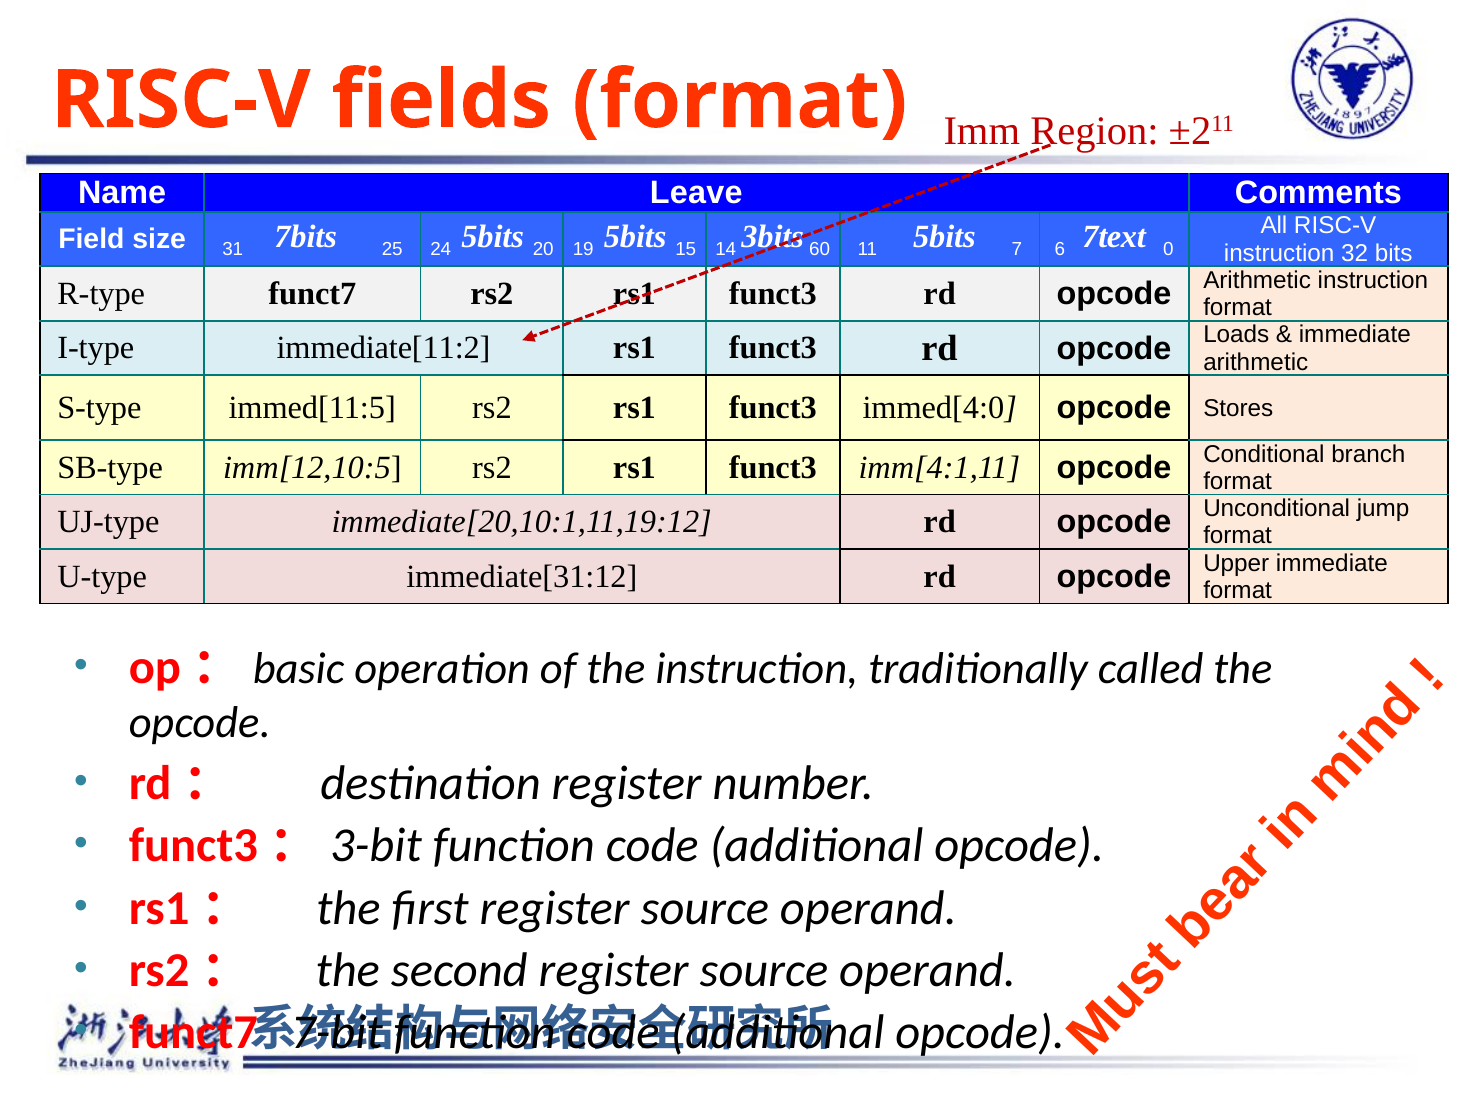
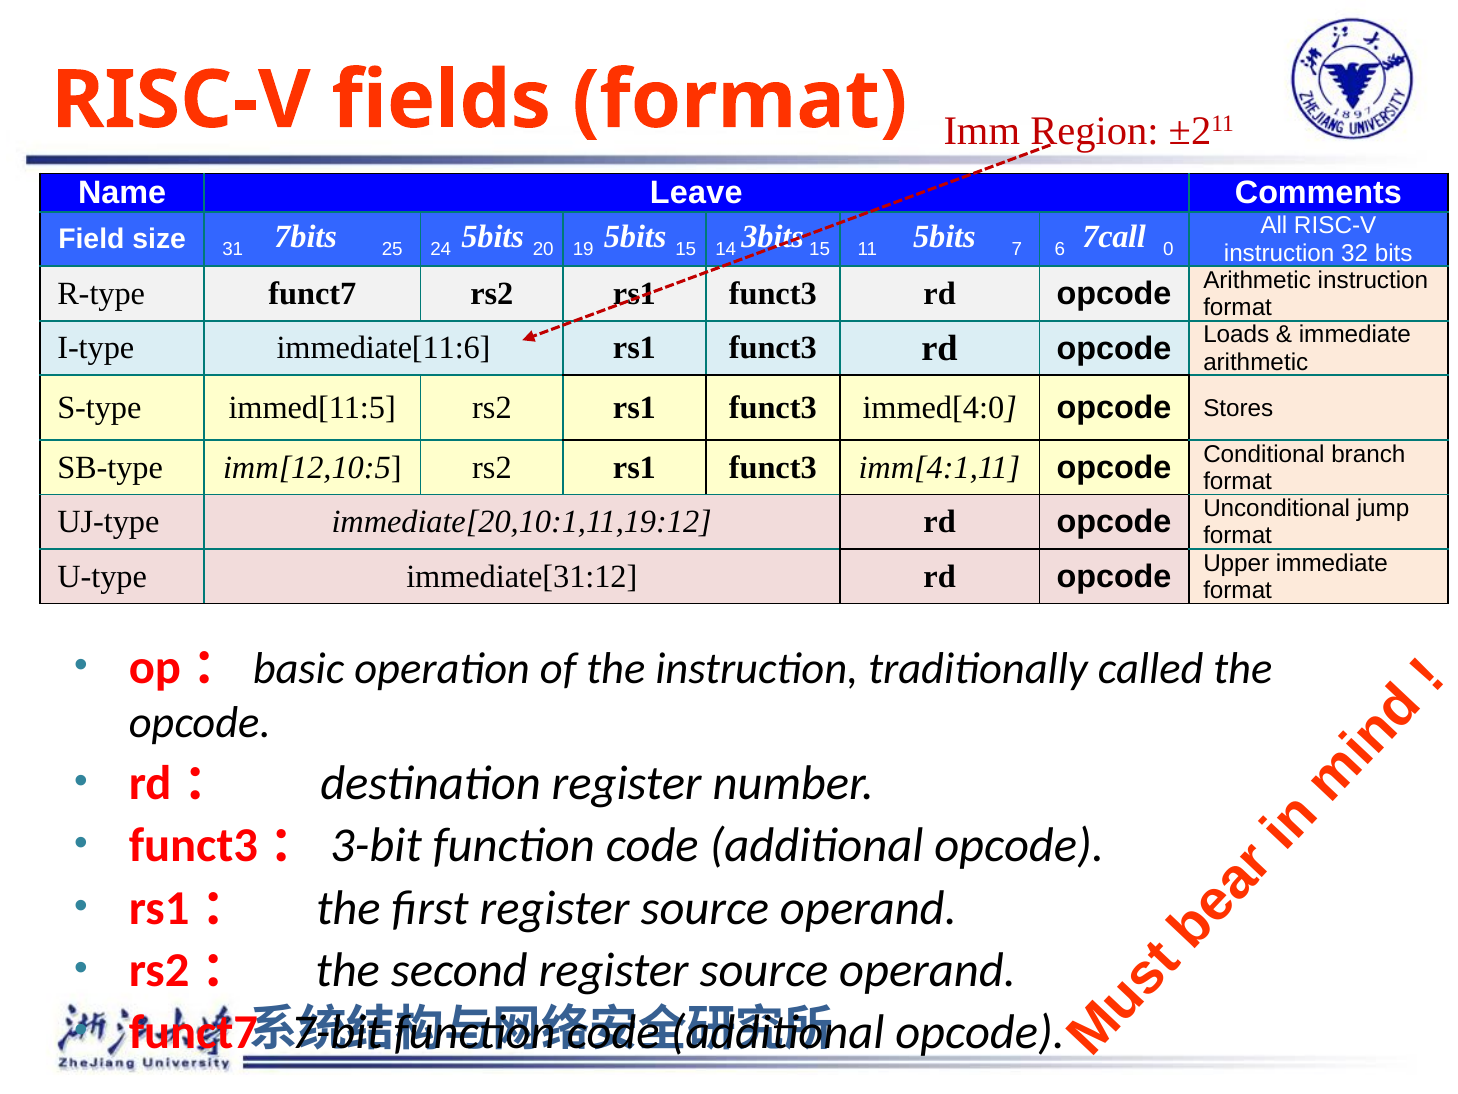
3bits 60: 60 -> 15
7text: 7text -> 7call
immediate[11:2: immediate[11:2 -> immediate[11:6
